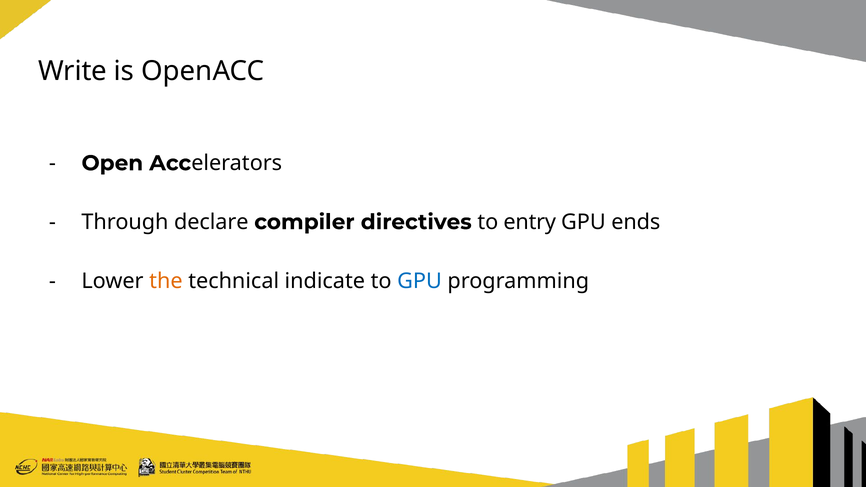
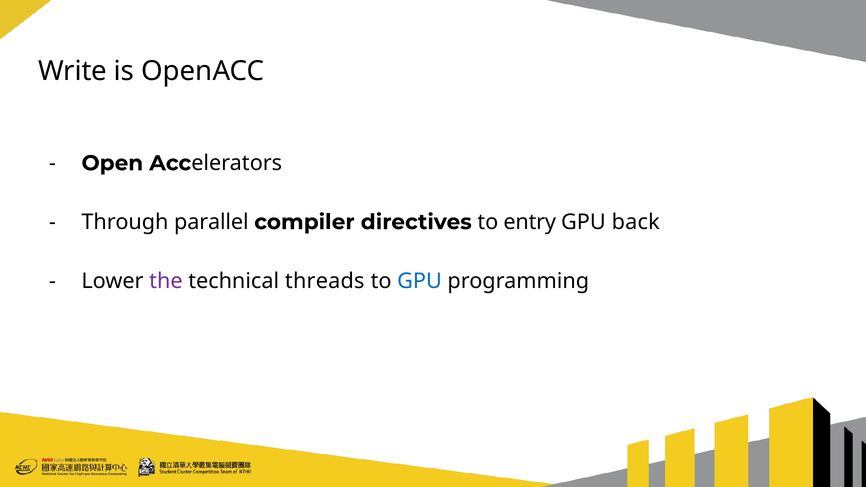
declare: declare -> parallel
ends: ends -> back
the colour: orange -> purple
indicate: indicate -> threads
